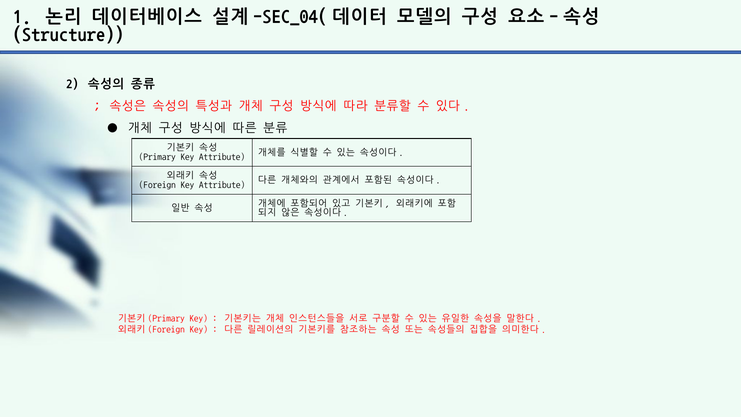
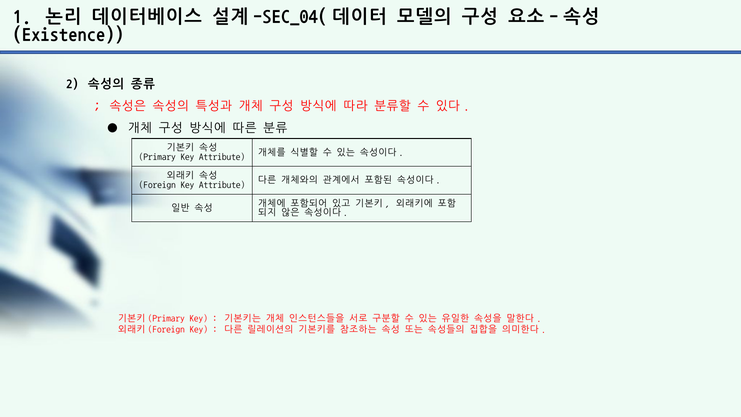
Structure: Structure -> Existence
